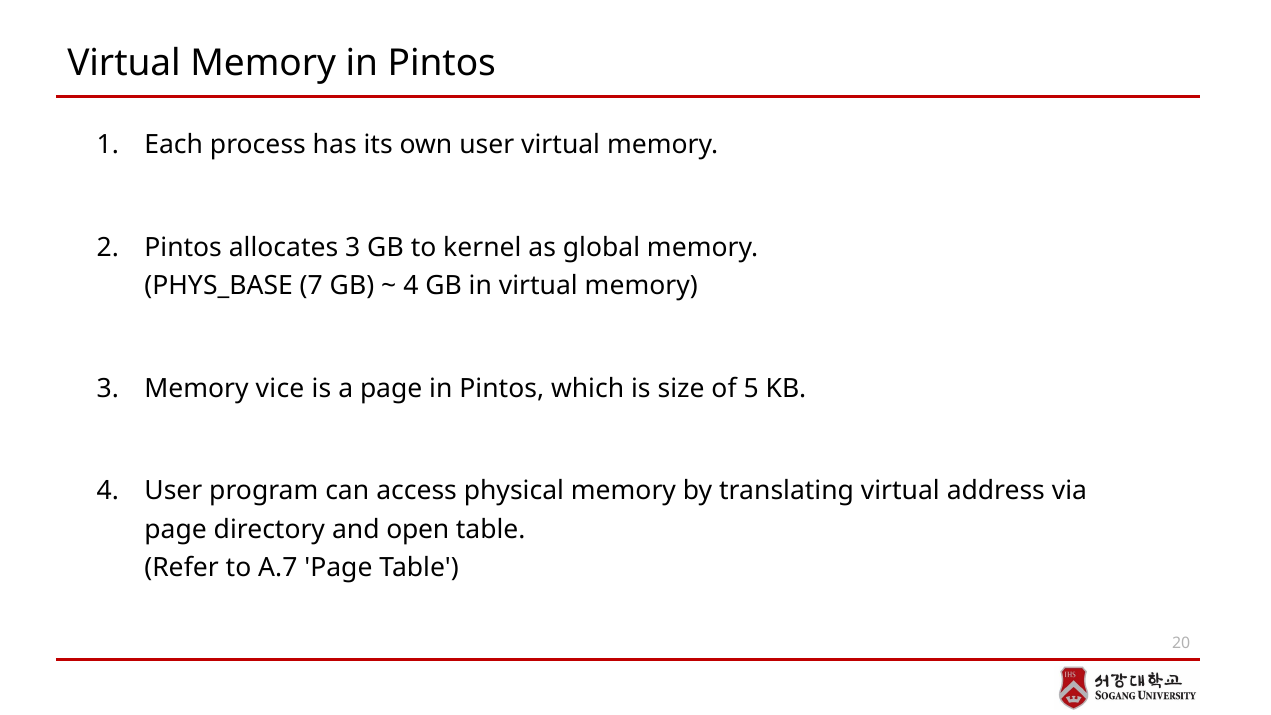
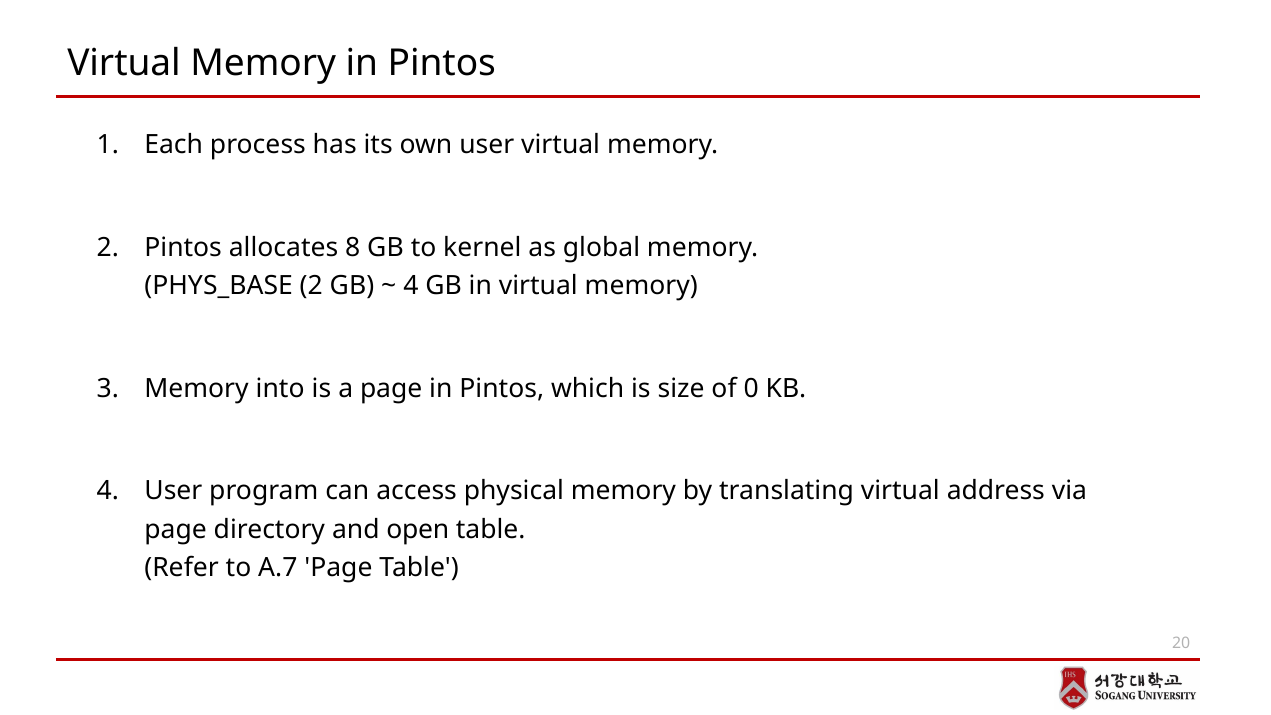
allocates 3: 3 -> 8
PHYS_BASE 7: 7 -> 2
vice: vice -> into
5: 5 -> 0
